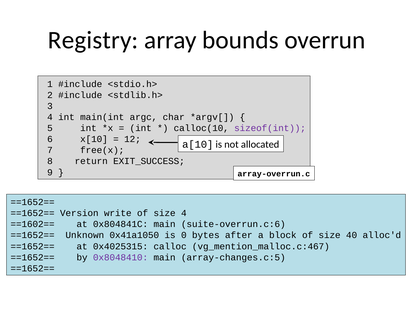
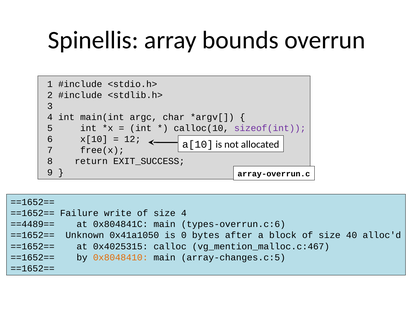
Registry: Registry -> Spinellis
Version: Version -> Failure
==1602==: ==1602== -> ==4489==
suite-overrun.c:6: suite-overrun.c:6 -> types-overrun.c:6
0x8048410 colour: purple -> orange
